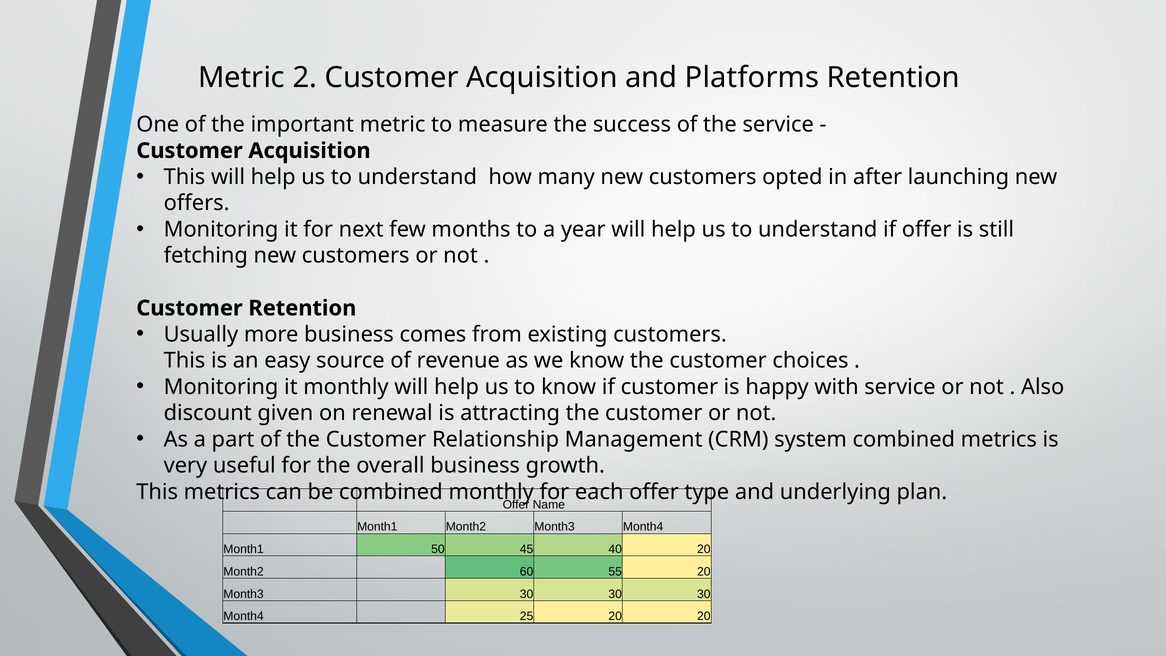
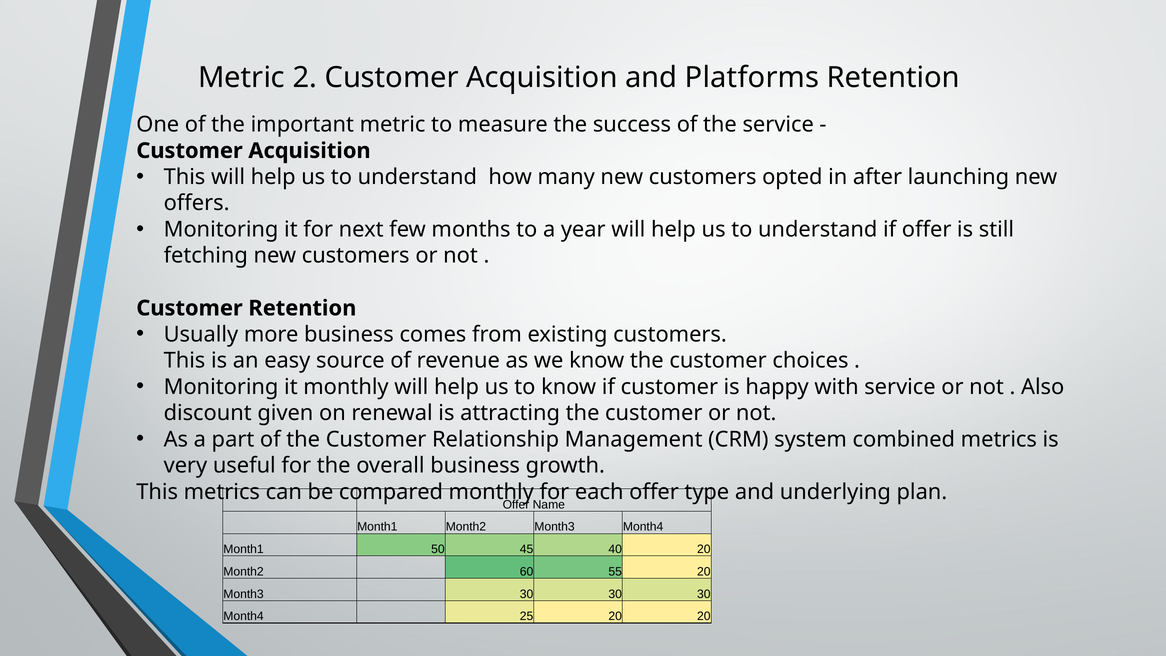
be combined: combined -> compared
